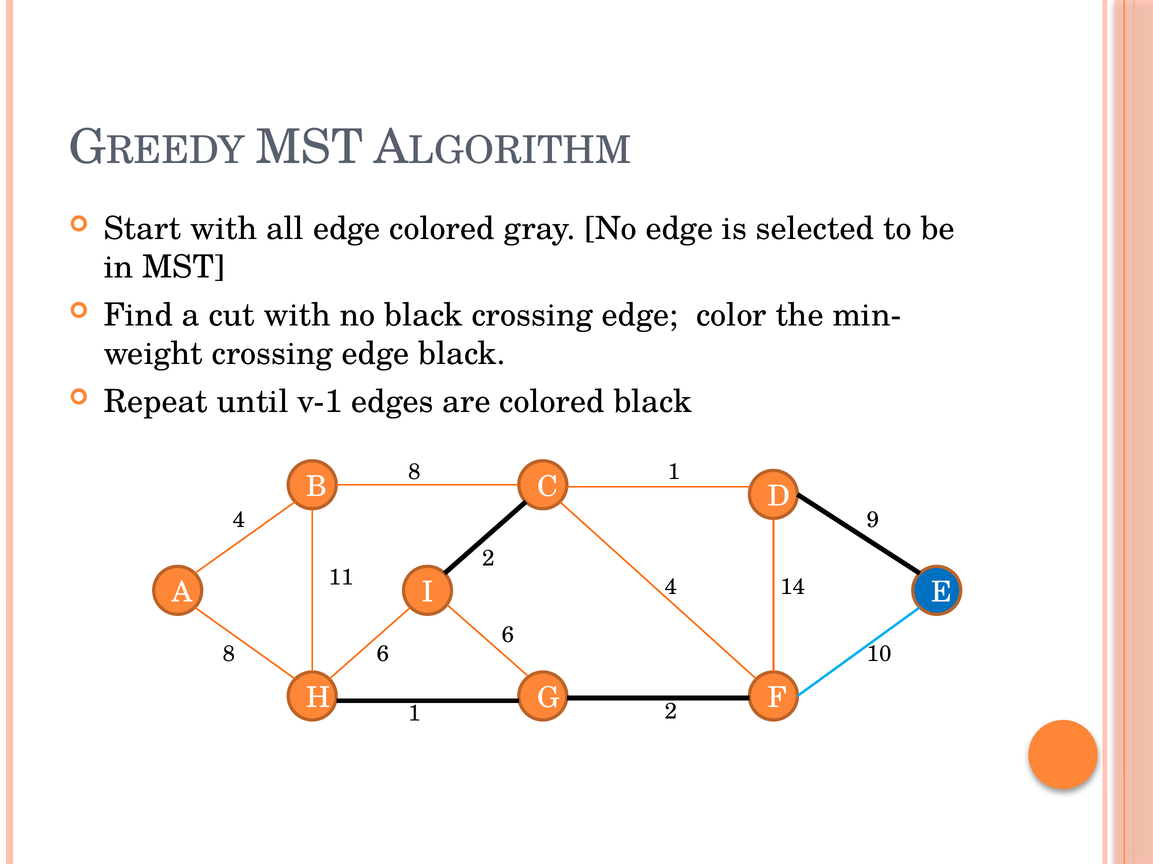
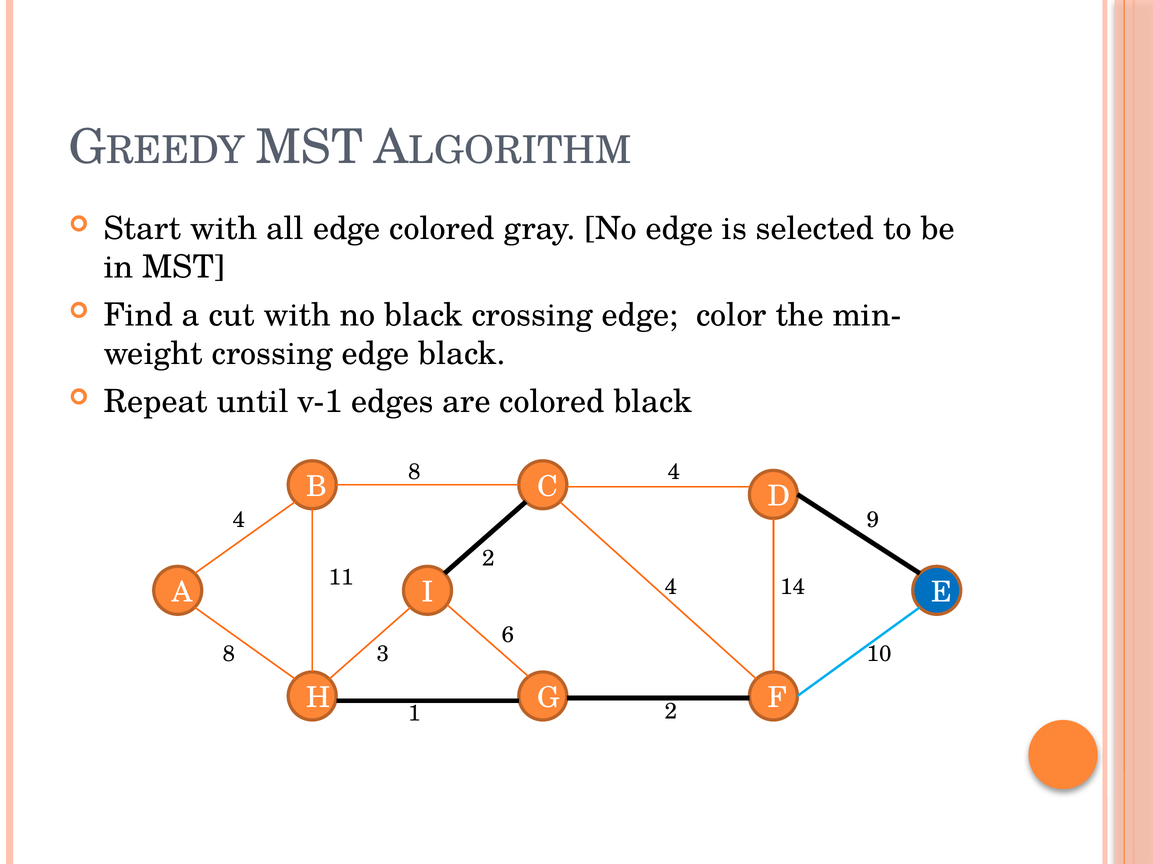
8 1: 1 -> 4
8 6: 6 -> 3
